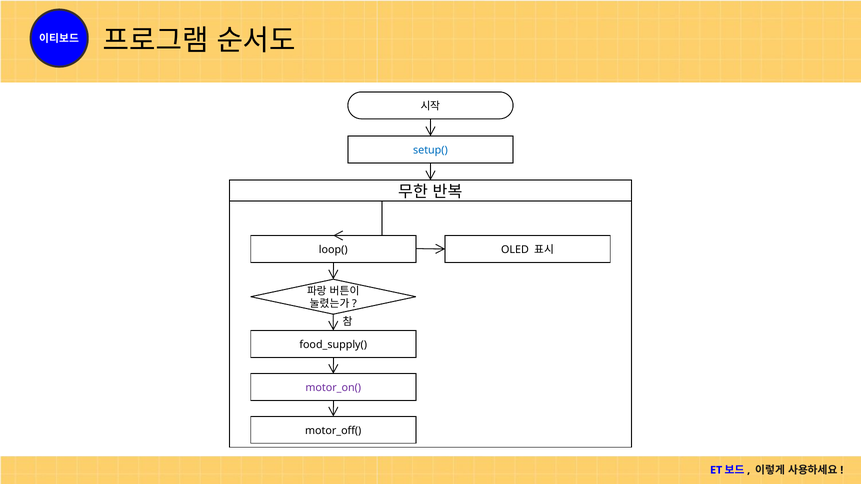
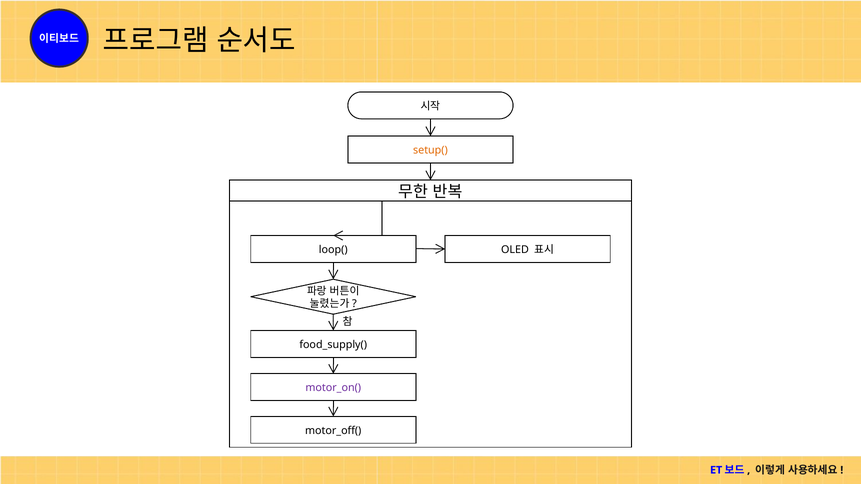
setup( colour: blue -> orange
